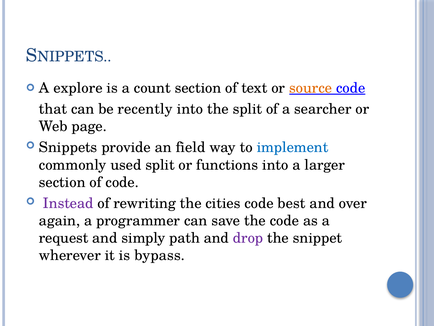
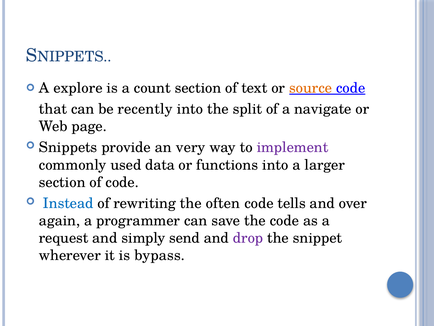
searcher: searcher -> navigate
field: field -> very
implement colour: blue -> purple
used split: split -> data
Instead colour: purple -> blue
cities: cities -> often
best: best -> tells
path: path -> send
